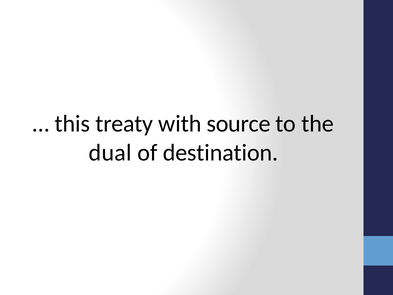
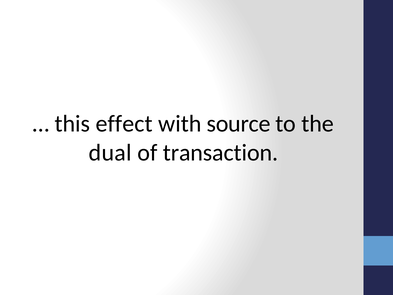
treaty: treaty -> effect
destination: destination -> transaction
